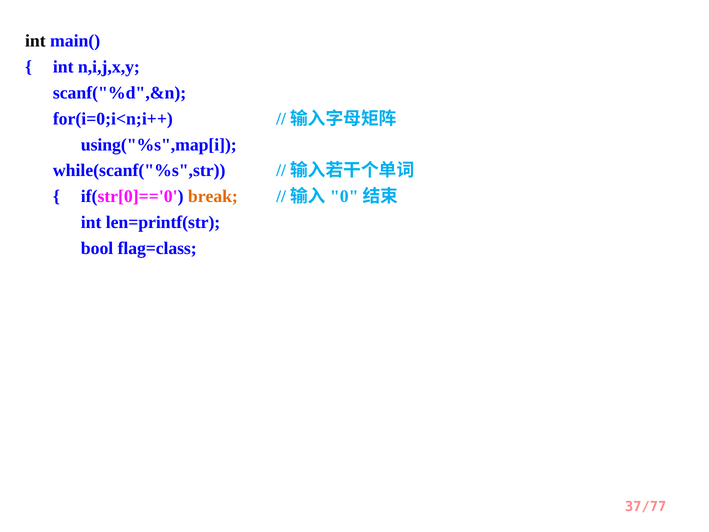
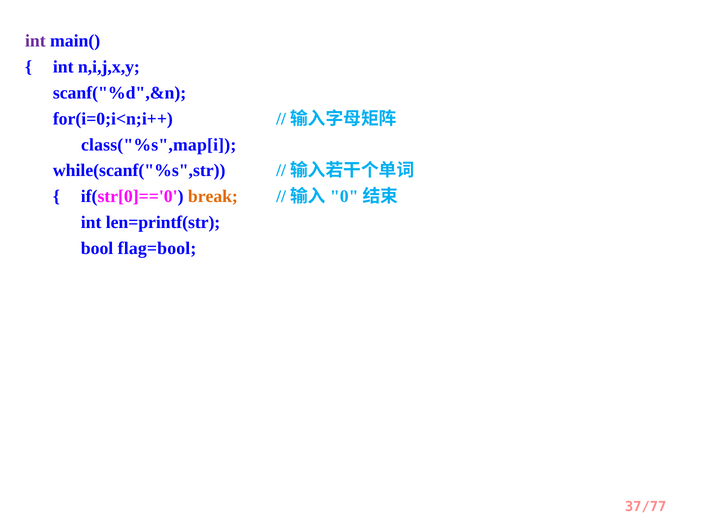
int at (35, 41) colour: black -> purple
using("%s",map[i: using("%s",map[i -> class("%s",map[i
flag=class: flag=class -> flag=bool
